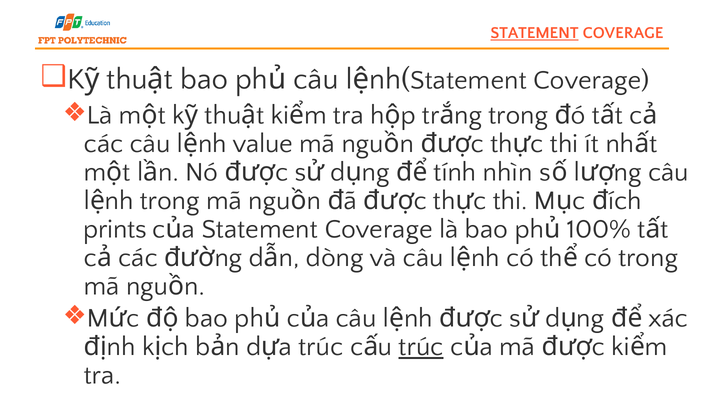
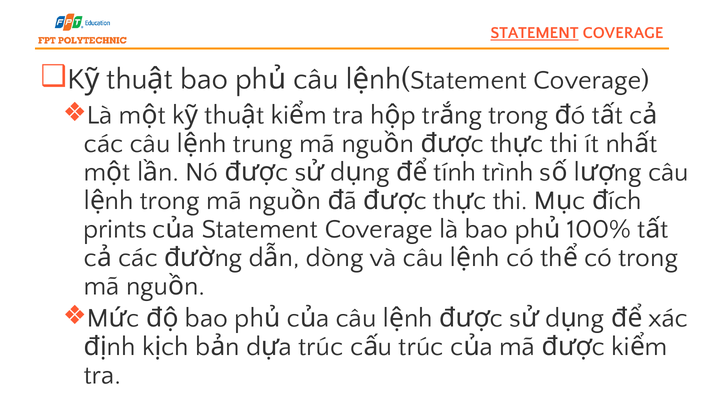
value: value -> trung
nhìn: nhìn -> trình
trúc at (421, 347) underline: present -> none
